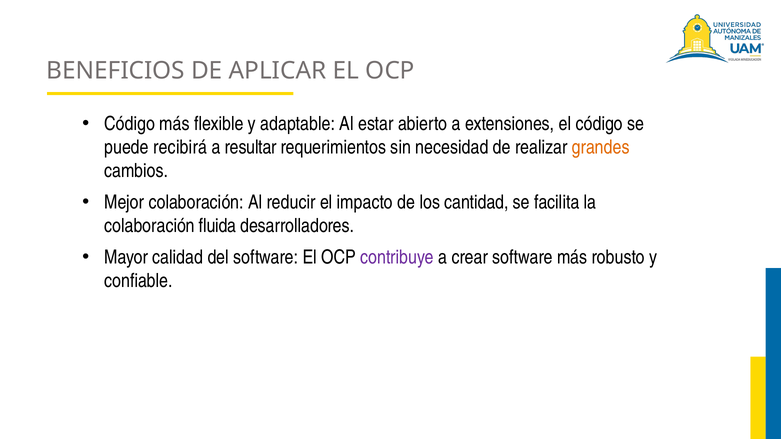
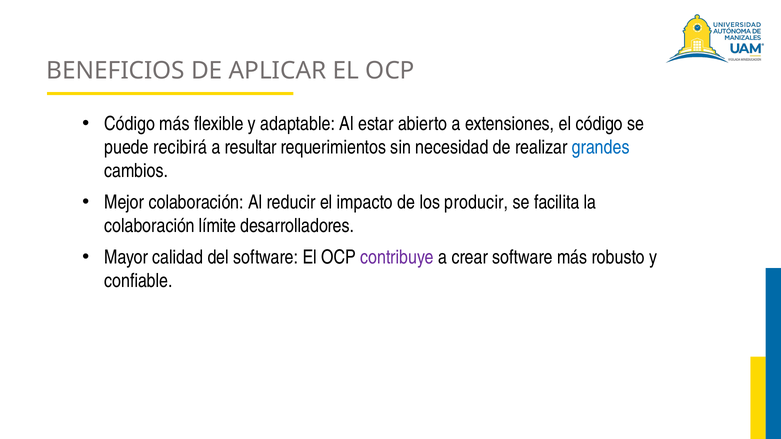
grandes colour: orange -> blue
cantidad: cantidad -> producir
fluida: fluida -> límite
